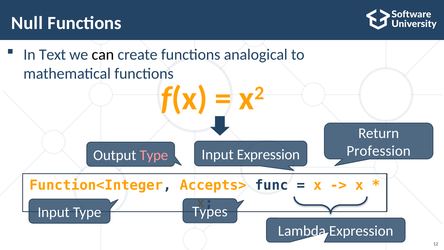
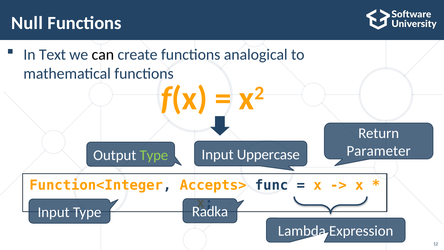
Profession: Profession -> Parameter
Input Expression: Expression -> Uppercase
Type at (154, 155) colour: pink -> light green
Types: Types -> Radka
